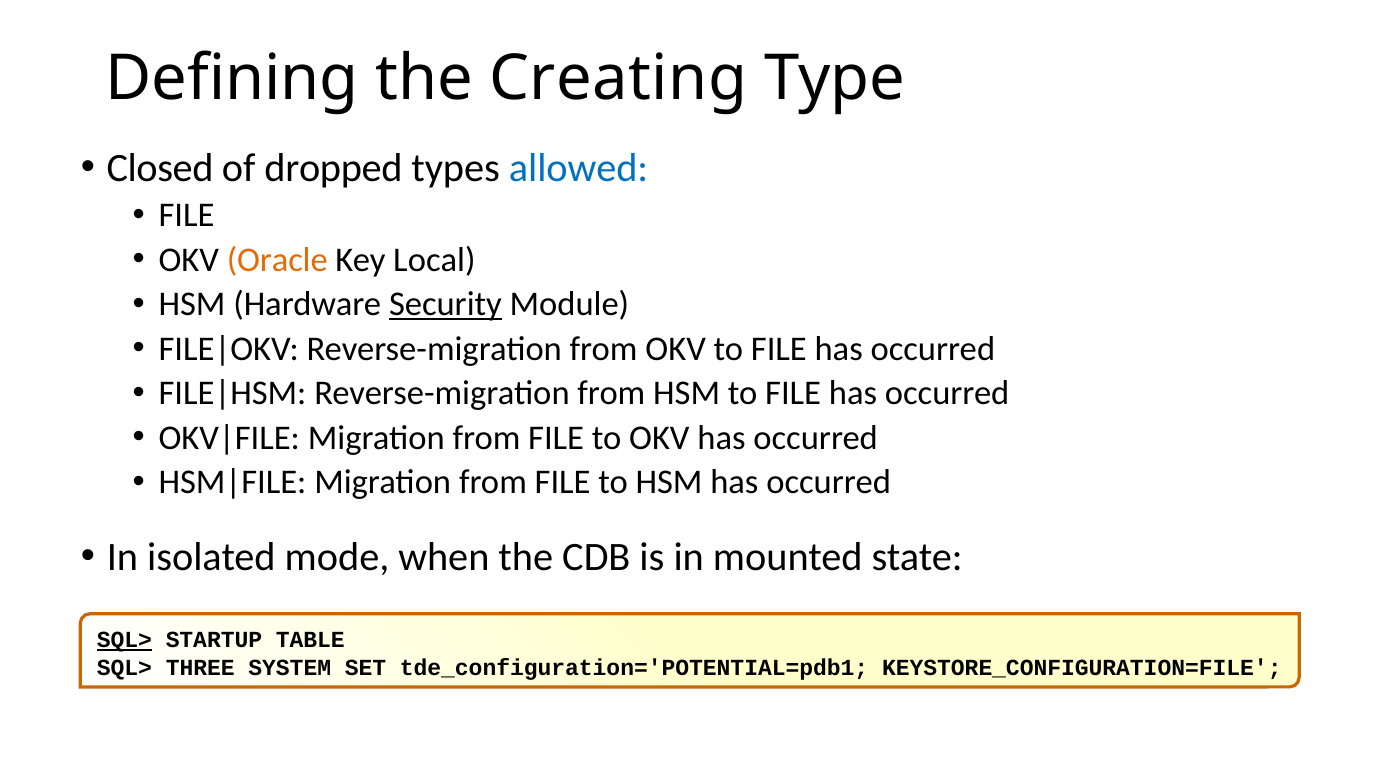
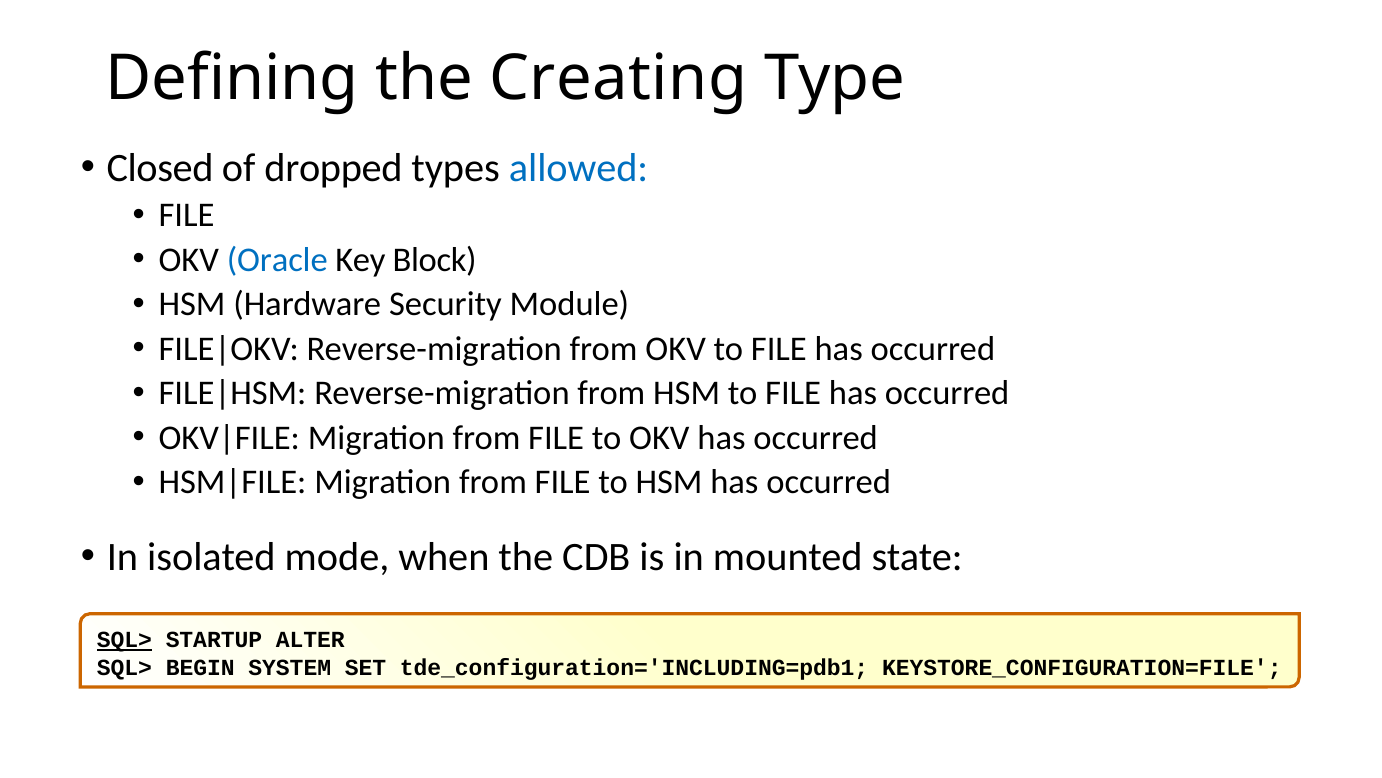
Oracle colour: orange -> blue
Local: Local -> Block
Security underline: present -> none
TABLE: TABLE -> ALTER
THREE: THREE -> BEGIN
tde_configuration='POTENTIAL=pdb1: tde_configuration='POTENTIAL=pdb1 -> tde_configuration='INCLUDING=pdb1
